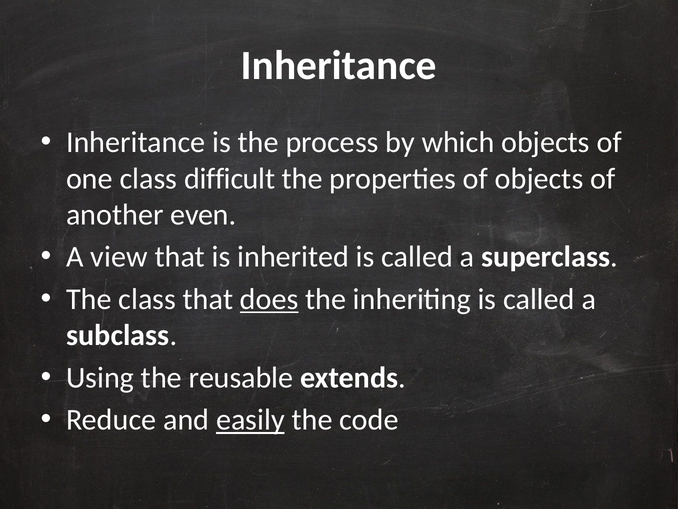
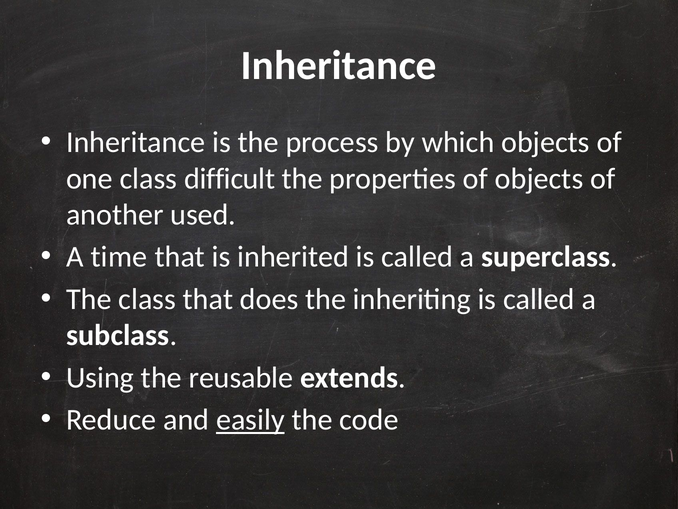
even: even -> used
view: view -> time
does underline: present -> none
